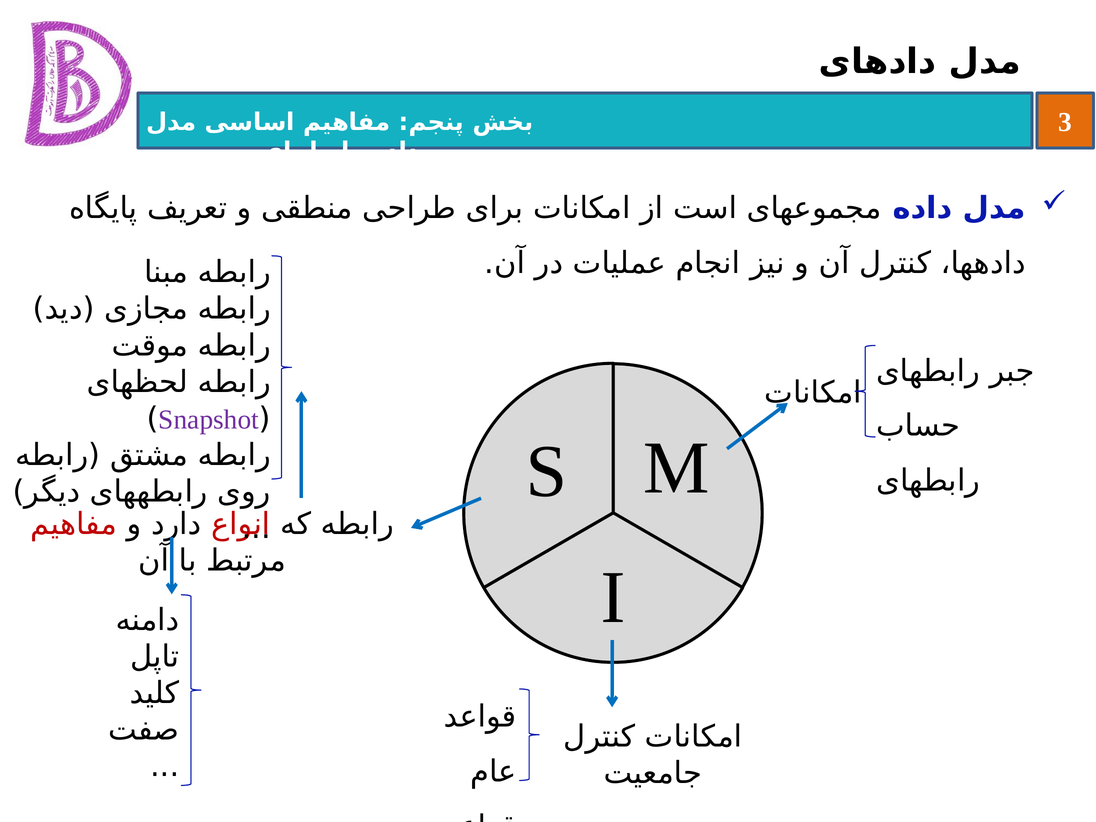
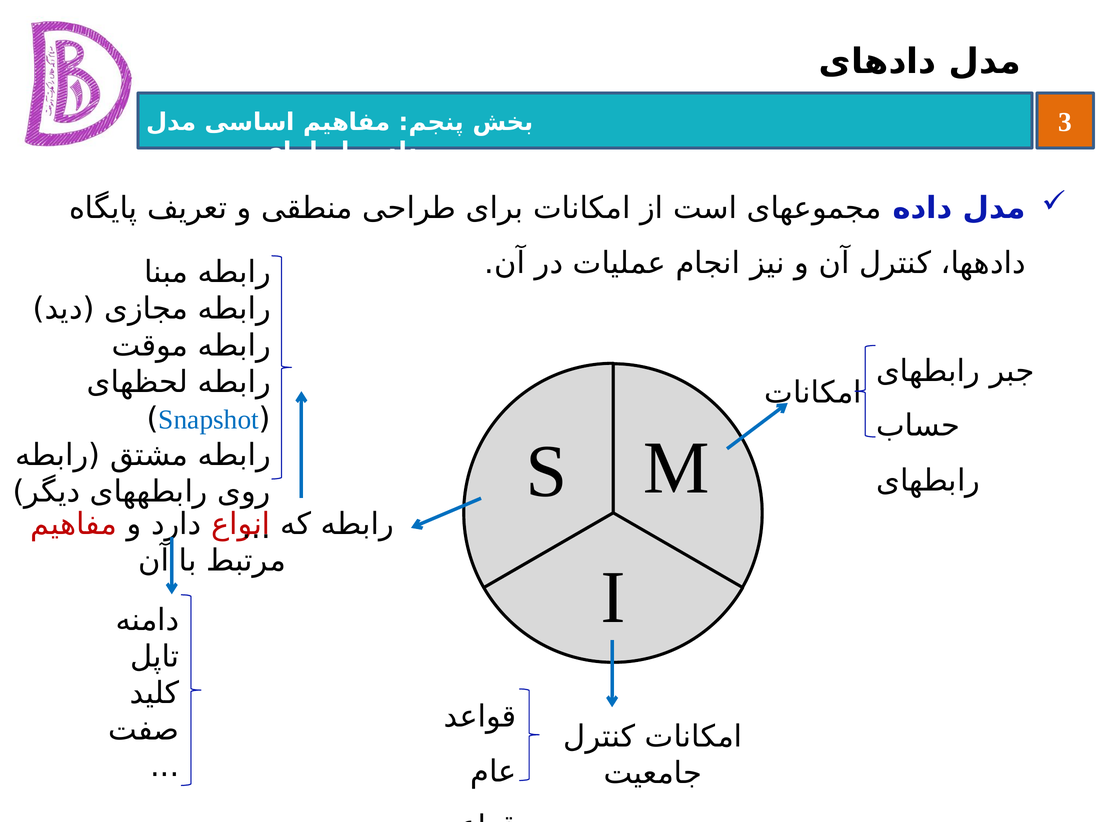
Snapshot colour: purple -> blue
